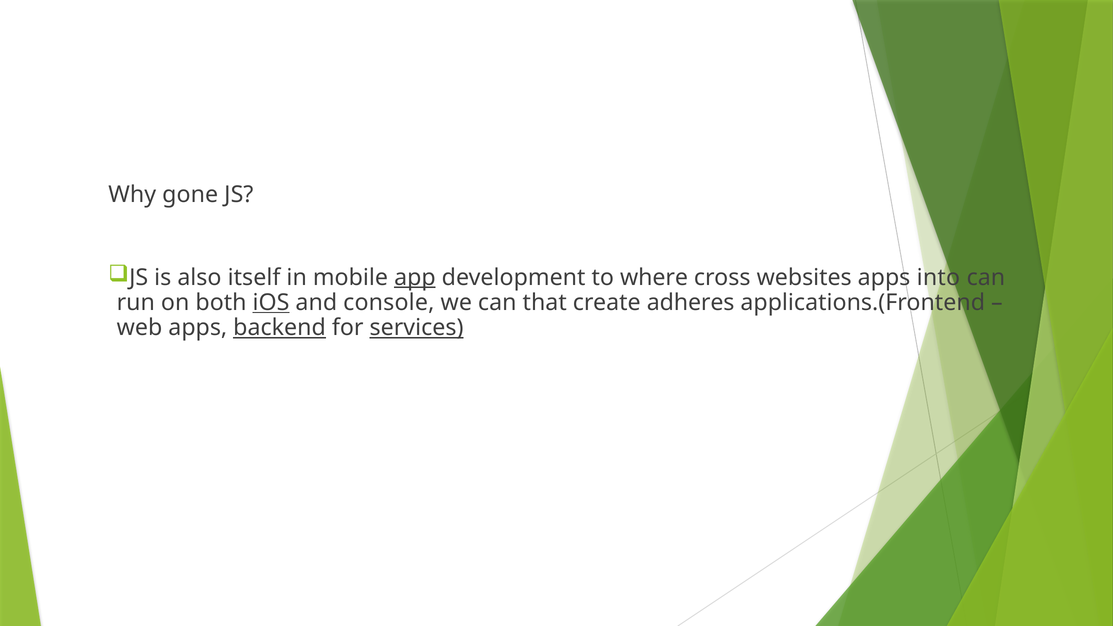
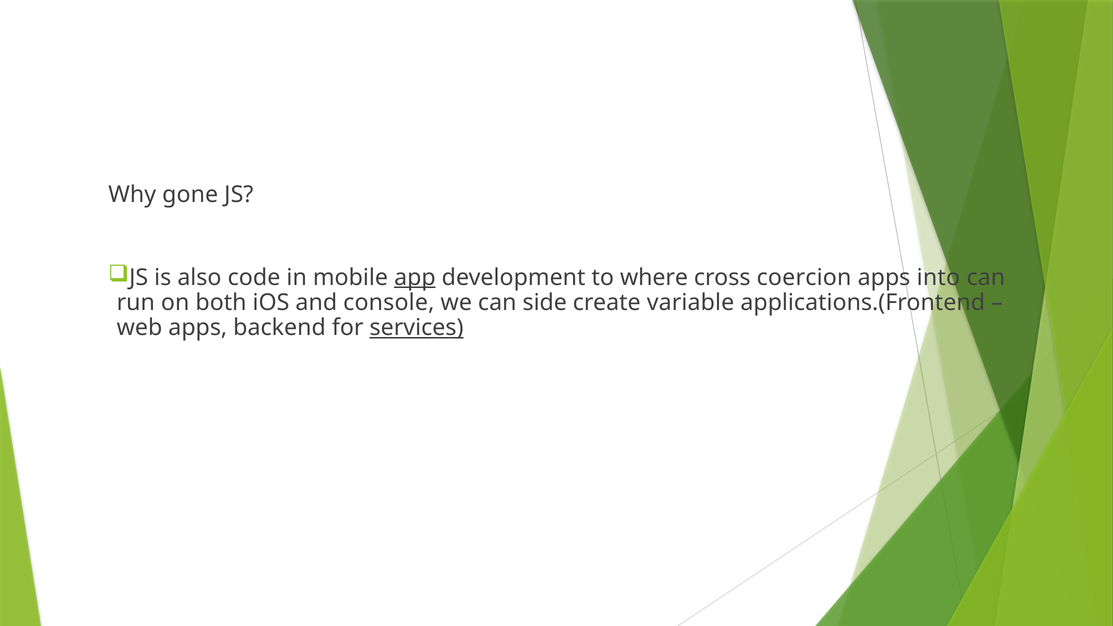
itself: itself -> code
websites: websites -> coercion
iOS underline: present -> none
that: that -> side
adheres: adheres -> variable
backend underline: present -> none
